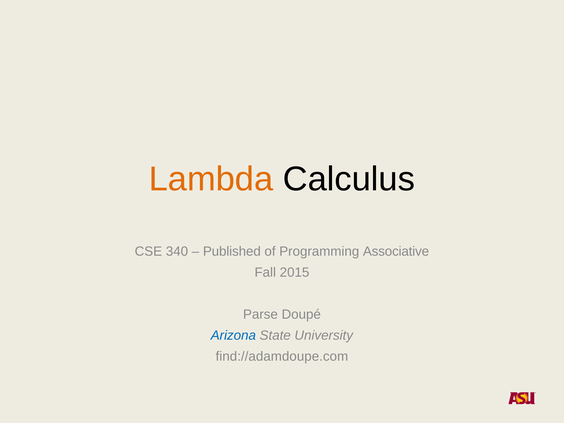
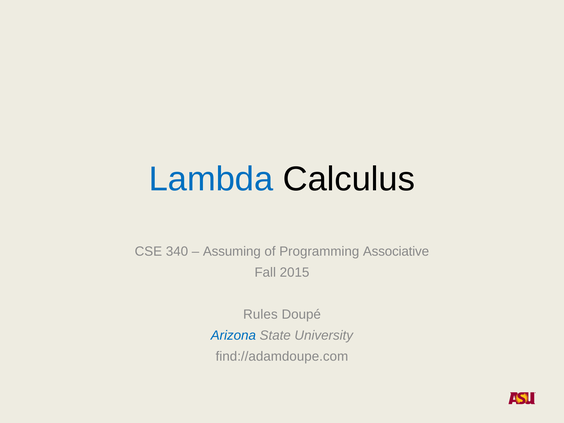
Lambda colour: orange -> blue
Published: Published -> Assuming
Parse: Parse -> Rules
